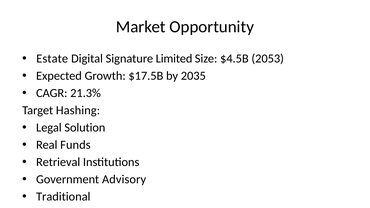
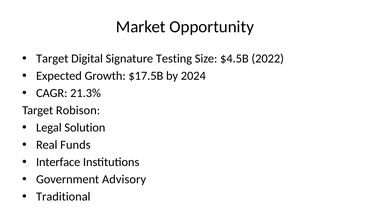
Estate at (52, 59): Estate -> Target
Limited: Limited -> Testing
2053: 2053 -> 2022
2035: 2035 -> 2024
Hashing: Hashing -> Robison
Retrieval: Retrieval -> Interface
